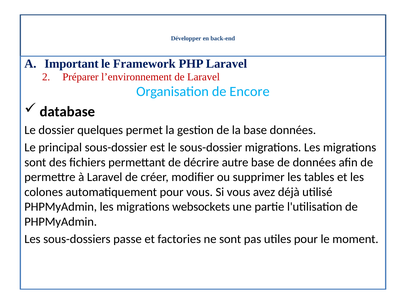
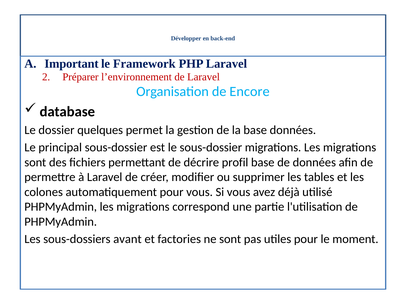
autre: autre -> profil
websockets: websockets -> correspond
passe: passe -> avant
